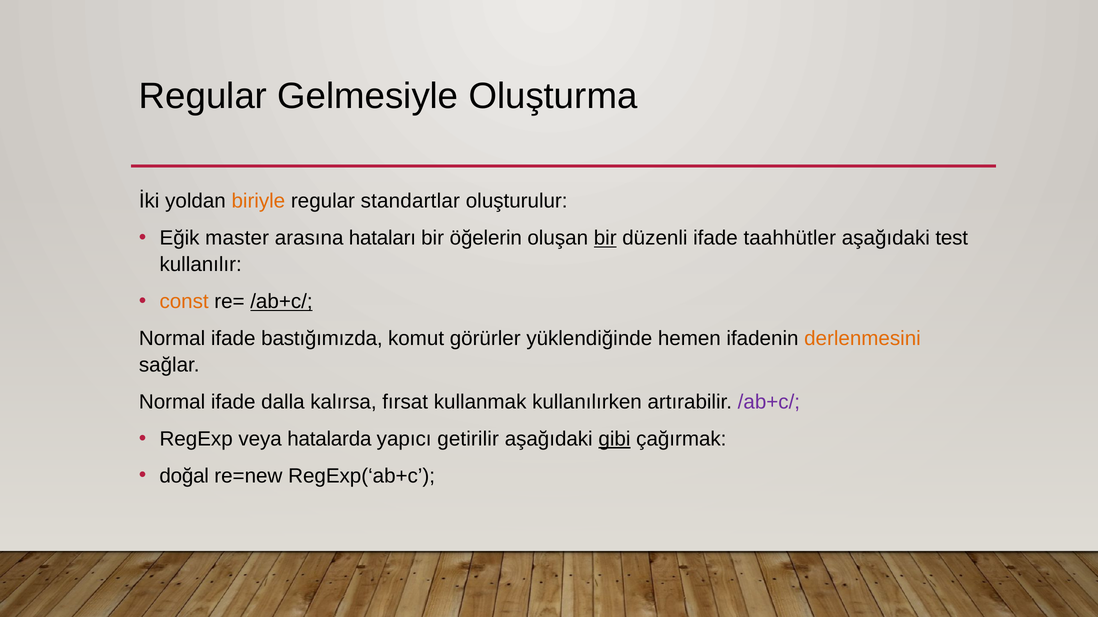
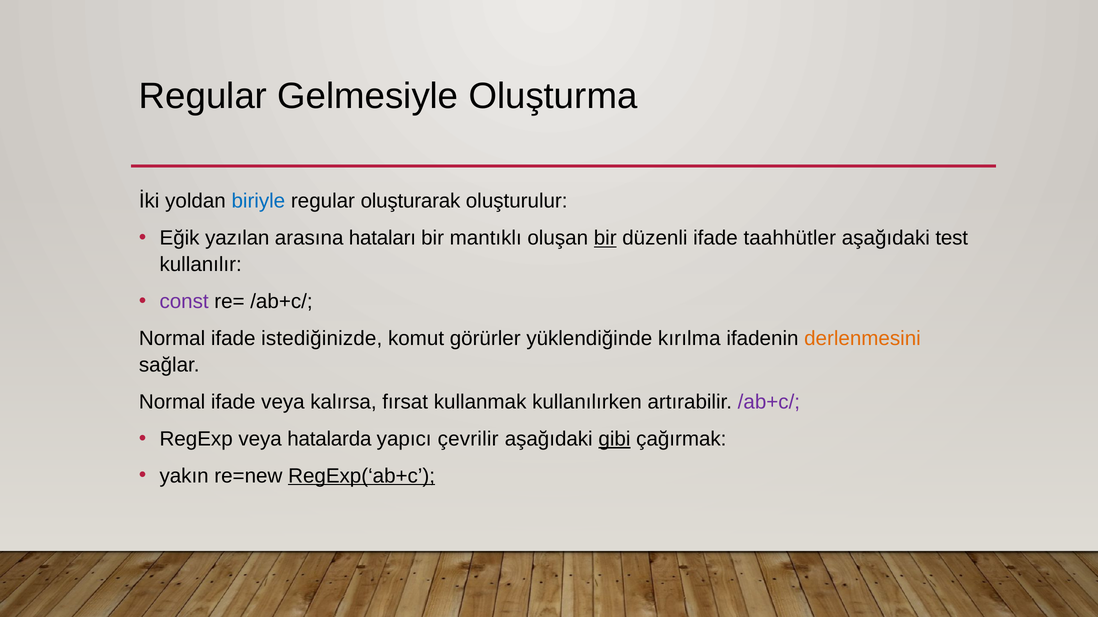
biriyle colour: orange -> blue
standartlar: standartlar -> oluşturarak
master: master -> yazılan
öğelerin: öğelerin -> mantıklı
const colour: orange -> purple
/ab+c/ at (281, 302) underline: present -> none
bastığımızda: bastığımızda -> istediğinizde
hemen: hemen -> kırılma
ifade dalla: dalla -> veya
getirilir: getirilir -> çevrilir
doğal: doğal -> yakın
RegExp(‘ab+c underline: none -> present
